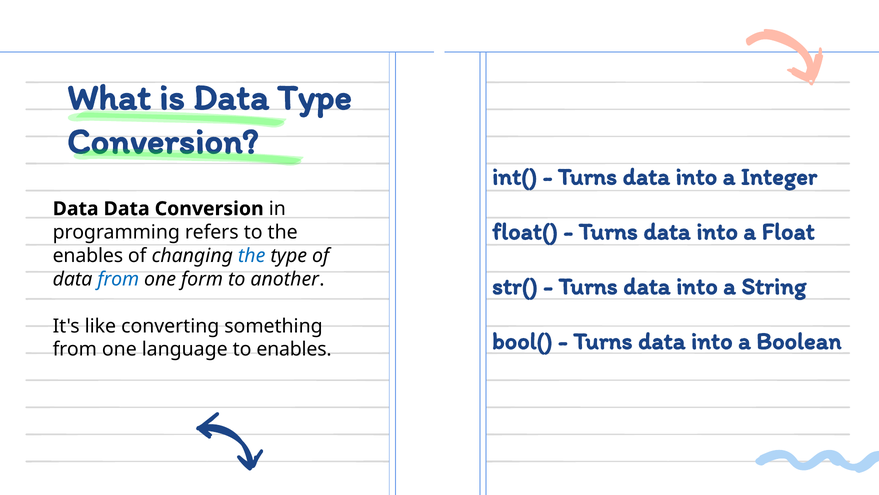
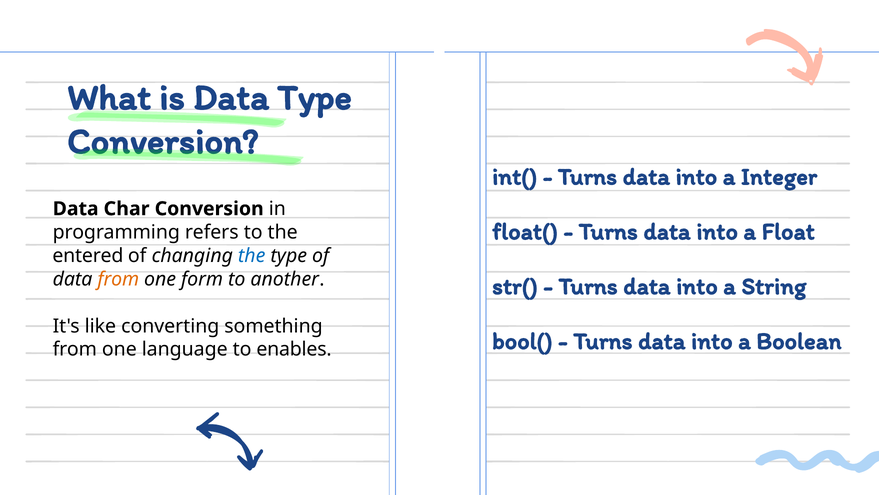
Data Data: Data -> Char
enables at (88, 255): enables -> entered
from at (118, 279) colour: blue -> orange
